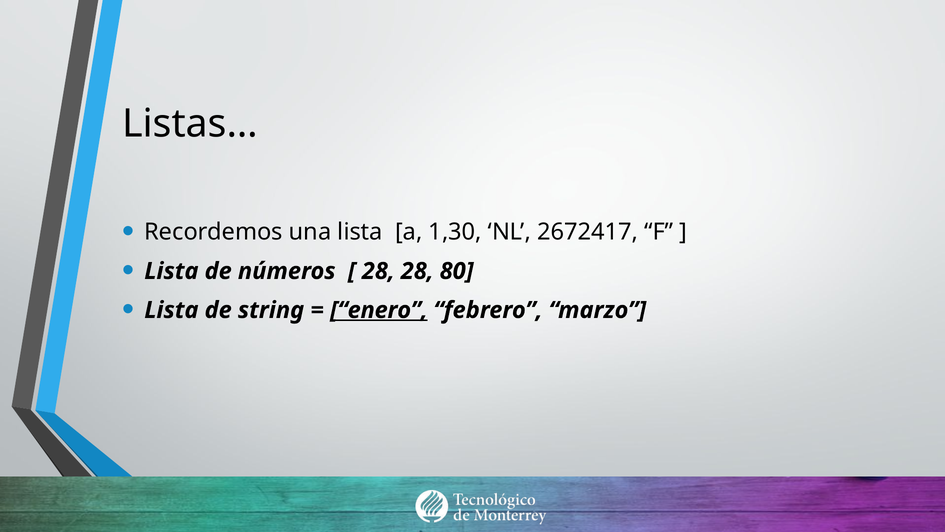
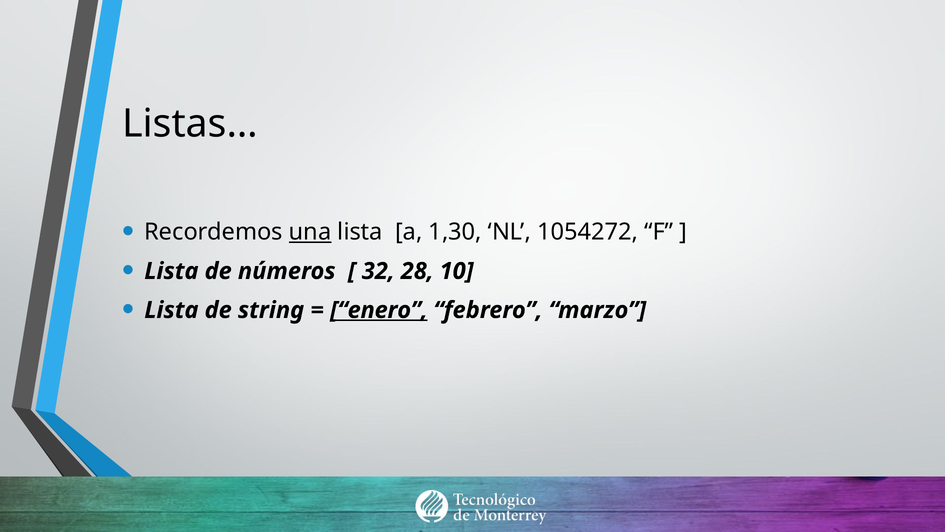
una underline: none -> present
2672417: 2672417 -> 1054272
28 at (378, 271): 28 -> 32
80: 80 -> 10
